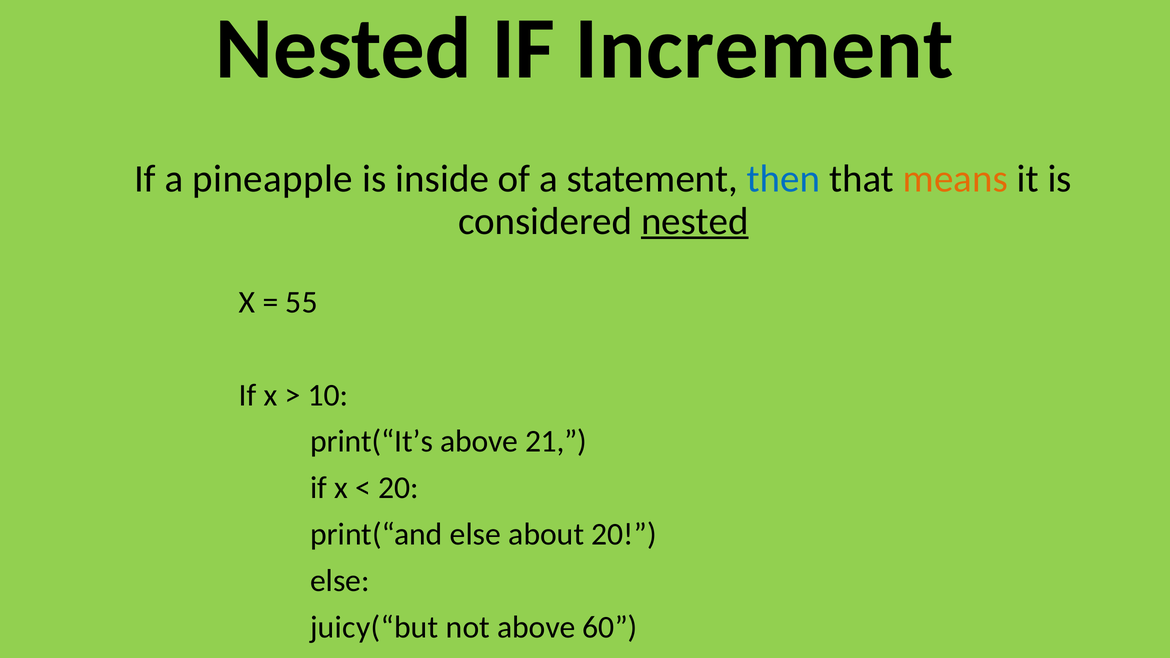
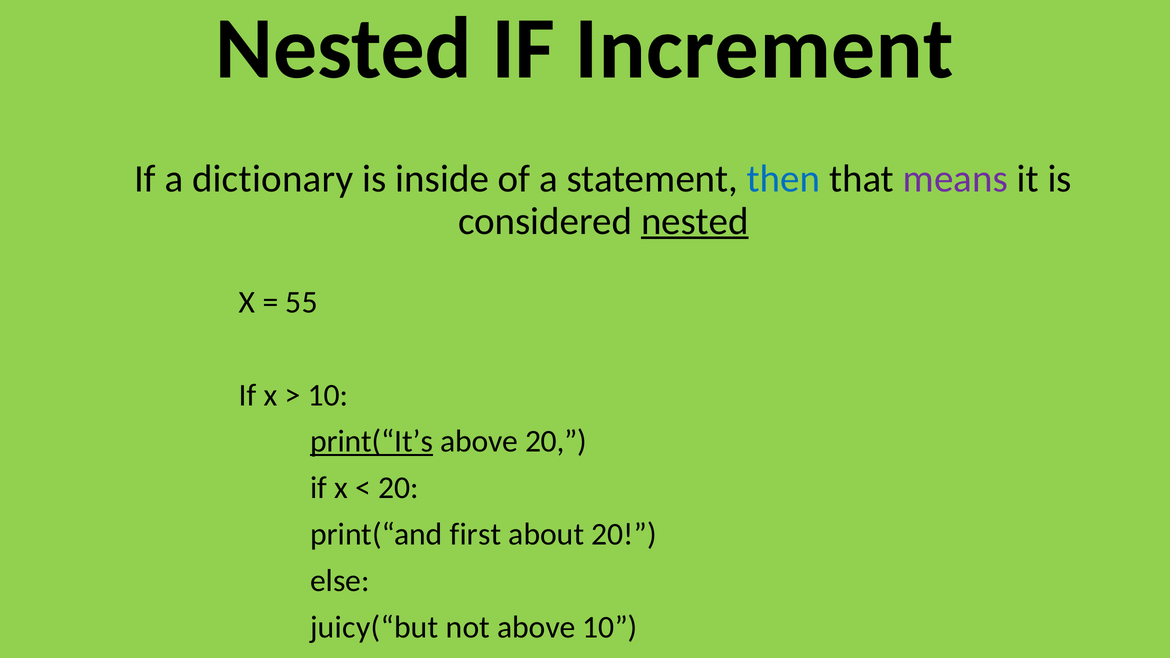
pineapple: pineapple -> dictionary
means colour: orange -> purple
print(“It’s underline: none -> present
above 21: 21 -> 20
print(“and else: else -> first
above 60: 60 -> 10
